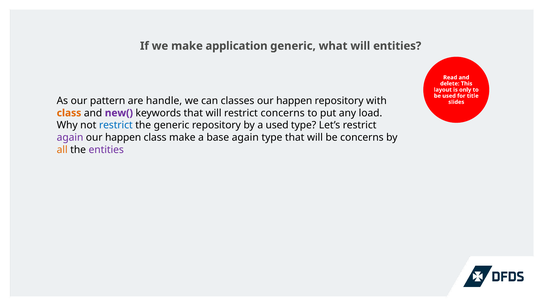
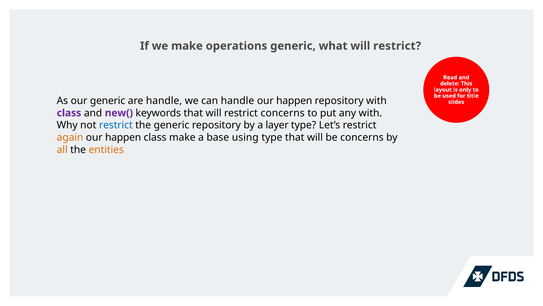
application: application -> operations
what will entities: entities -> restrict
our pattern: pattern -> generic
can classes: classes -> handle
class at (69, 113) colour: orange -> purple
any load: load -> with
a used: used -> layer
again at (70, 137) colour: purple -> orange
base again: again -> using
entities at (106, 149) colour: purple -> orange
